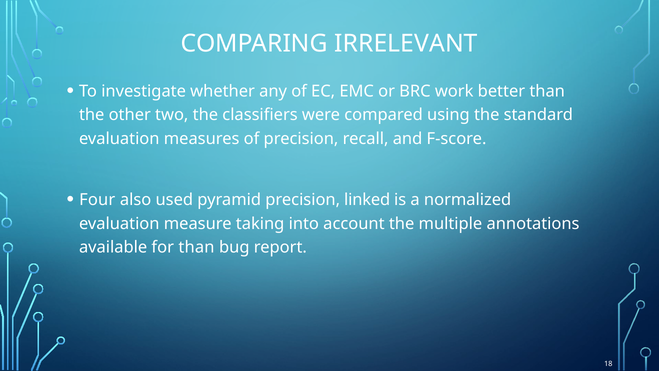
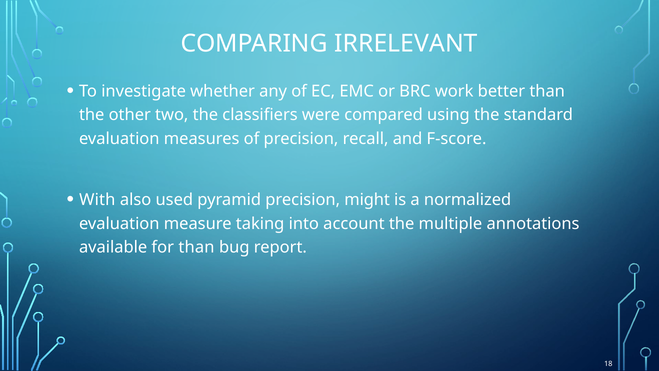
Four: Four -> With
linked: linked -> might
